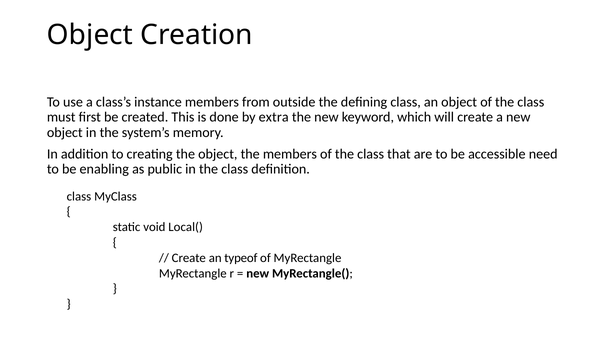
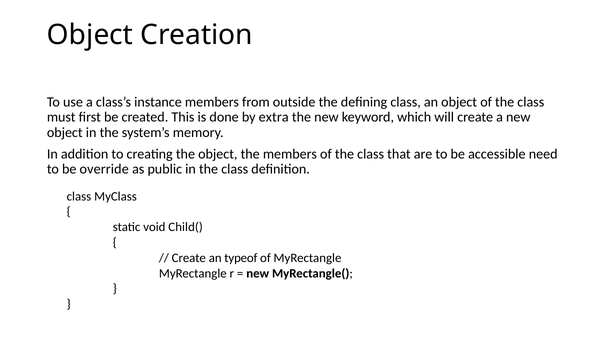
enabling: enabling -> override
Local(: Local( -> Child(
